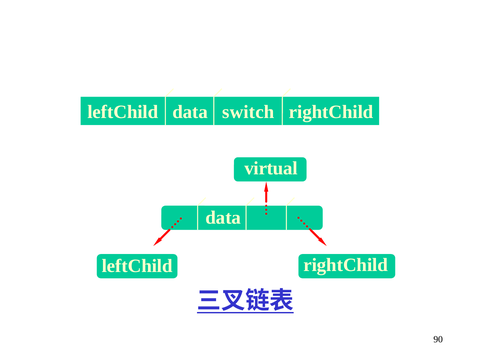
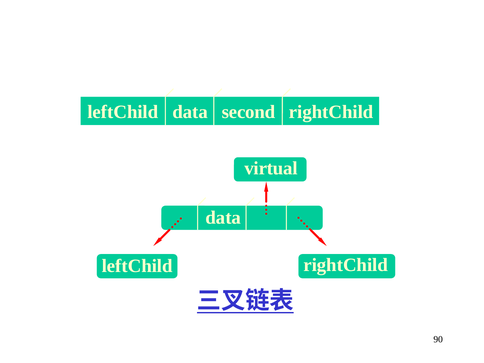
switch: switch -> second
